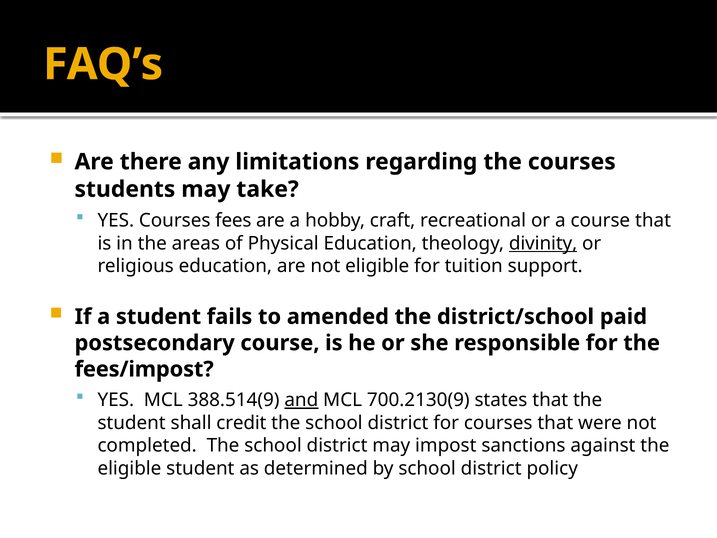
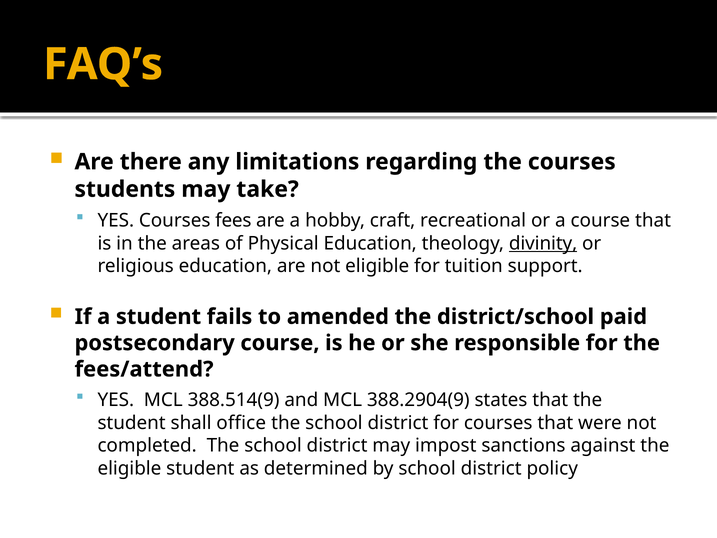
fees/impost: fees/impost -> fees/attend
and underline: present -> none
700.2130(9: 700.2130(9 -> 388.2904(9
credit: credit -> office
